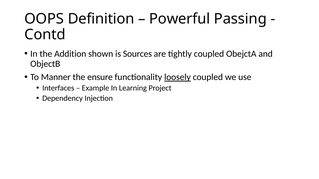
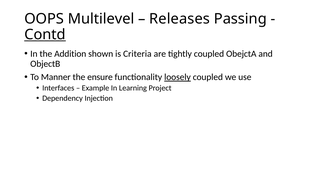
Definition: Definition -> Multilevel
Powerful: Powerful -> Releases
Contd underline: none -> present
Sources: Sources -> Criteria
